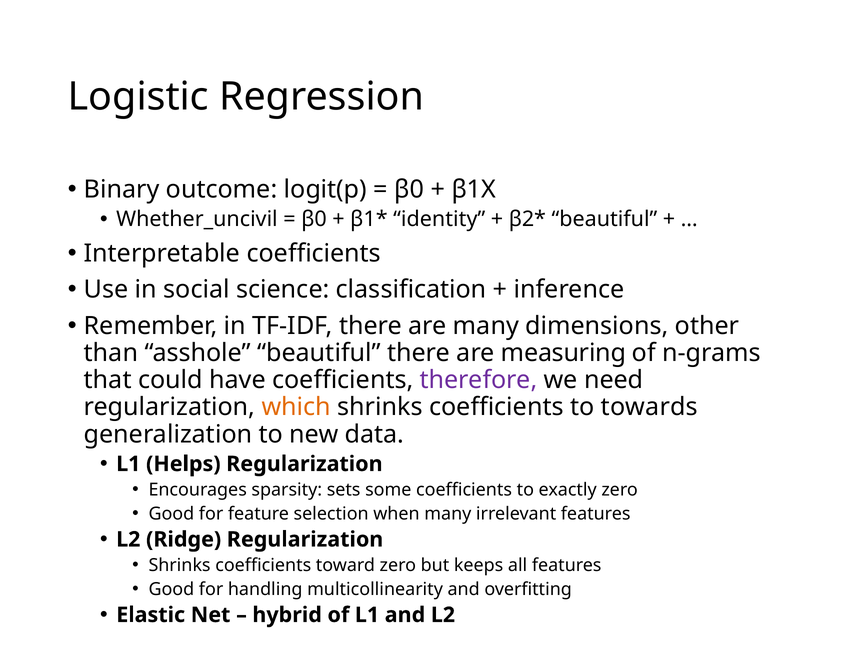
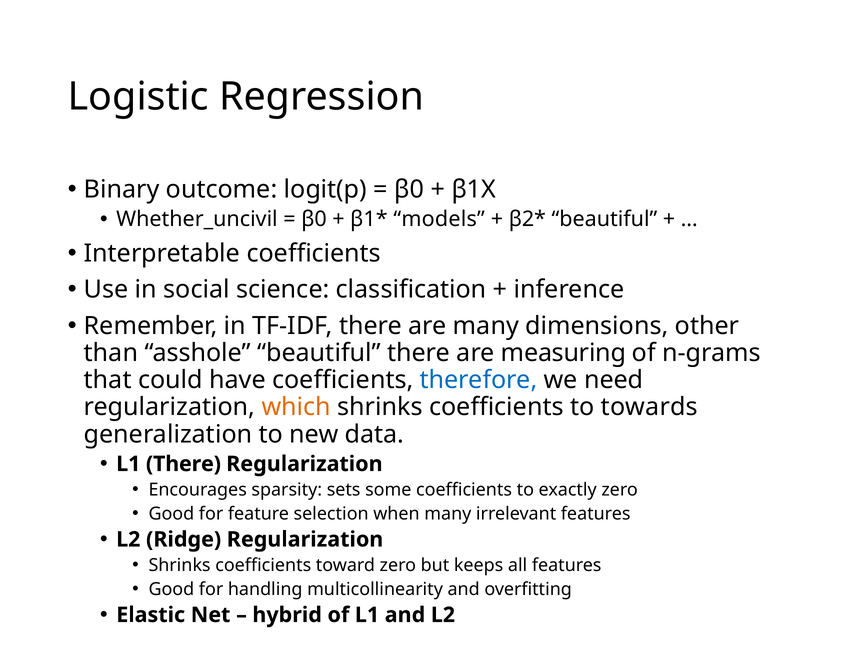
identity: identity -> models
therefore colour: purple -> blue
L1 Helps: Helps -> There
